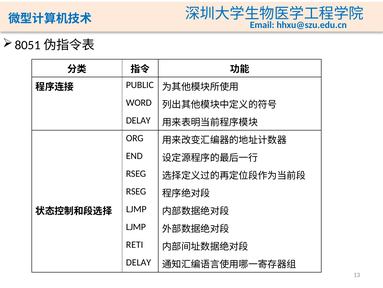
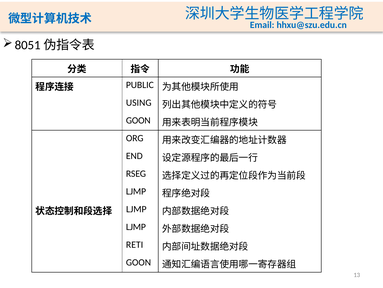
WORD: WORD -> USING
DELAY at (138, 120): DELAY -> GOON
RSEG at (136, 191): RSEG -> LJMP
DELAY at (138, 262): DELAY -> GOON
